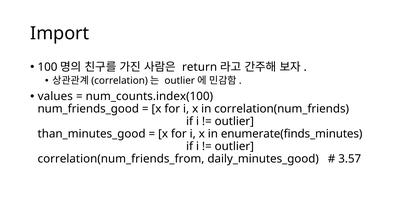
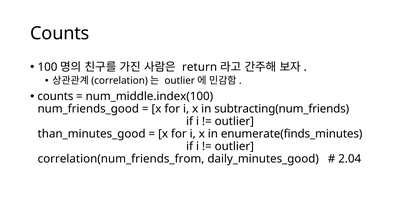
Import at (60, 33): Import -> Counts
values at (55, 96): values -> counts
num_counts.index(100: num_counts.index(100 -> num_middle.index(100
correlation(num_friends: correlation(num_friends -> subtracting(num_friends
3.57: 3.57 -> 2.04
